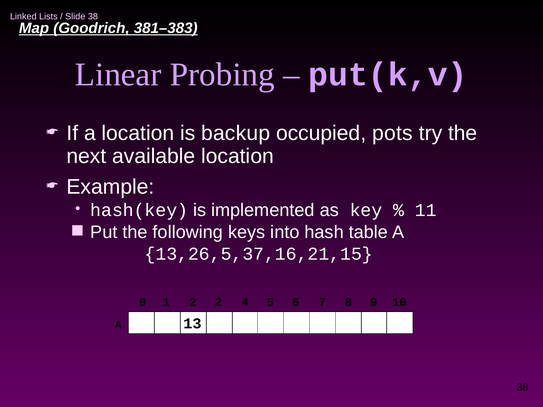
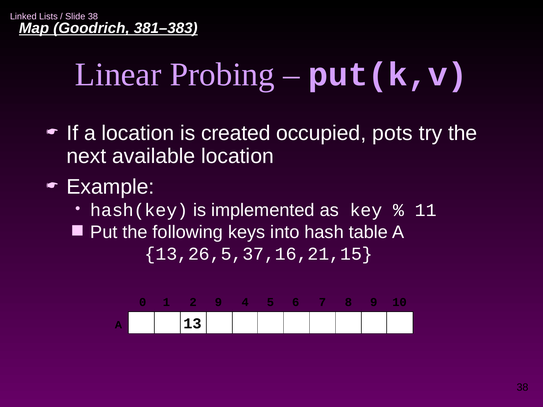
backup: backup -> created
2 2: 2 -> 9
